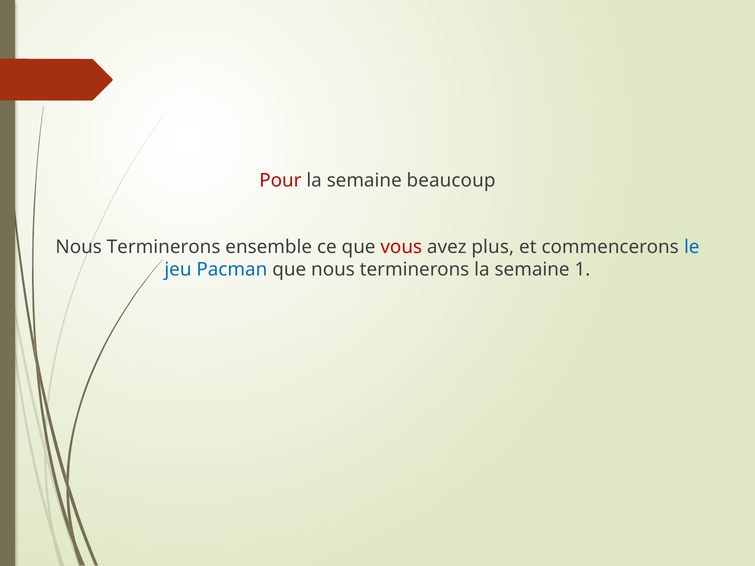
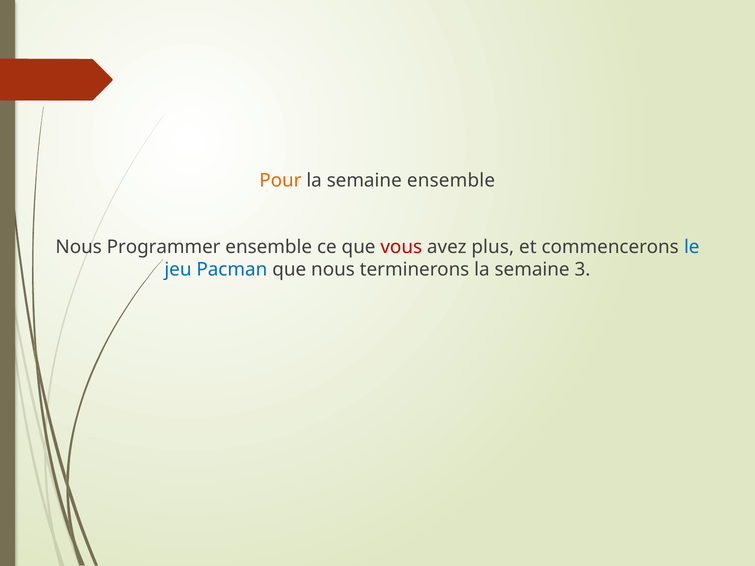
Pour colour: red -> orange
semaine beaucoup: beaucoup -> ensemble
Terminerons at (164, 247): Terminerons -> Programmer
1: 1 -> 3
